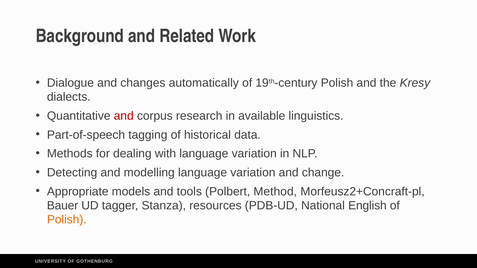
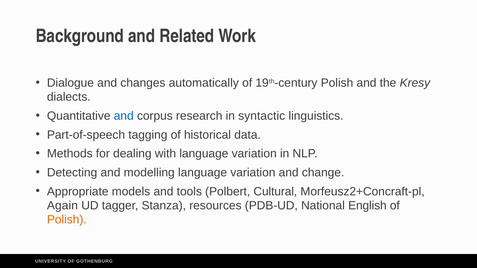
and at (124, 116) colour: red -> blue
available: available -> syntactic
Method: Method -> Cultural
Bauer: Bauer -> Again
